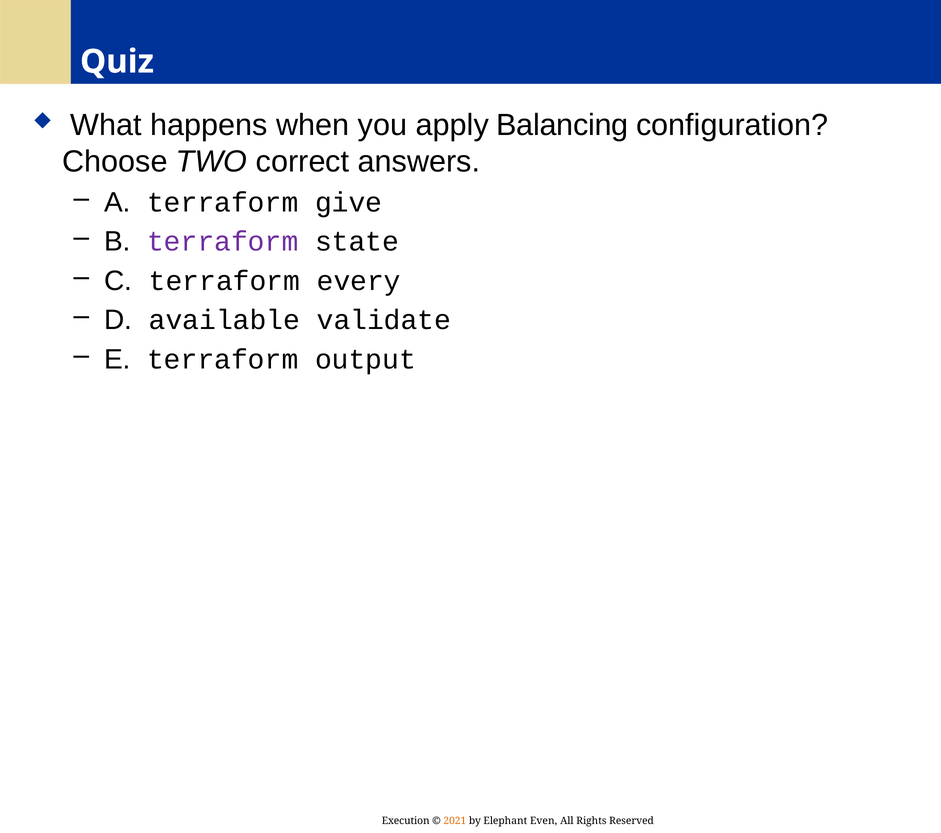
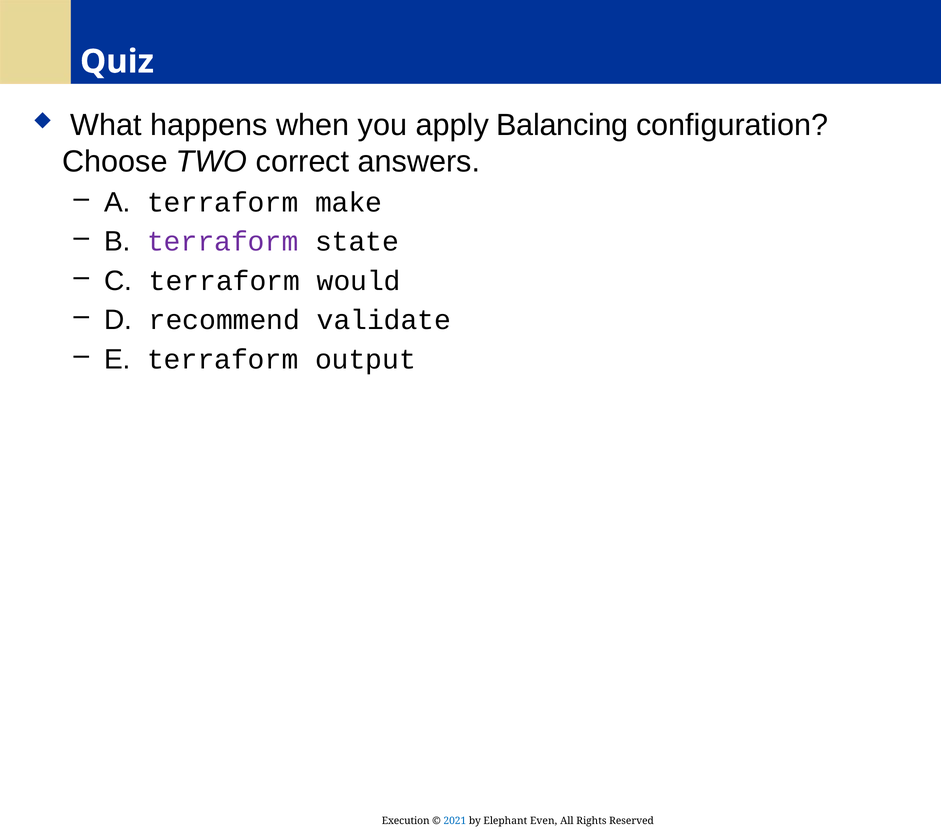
give: give -> make
every: every -> would
available: available -> recommend
2021 colour: orange -> blue
